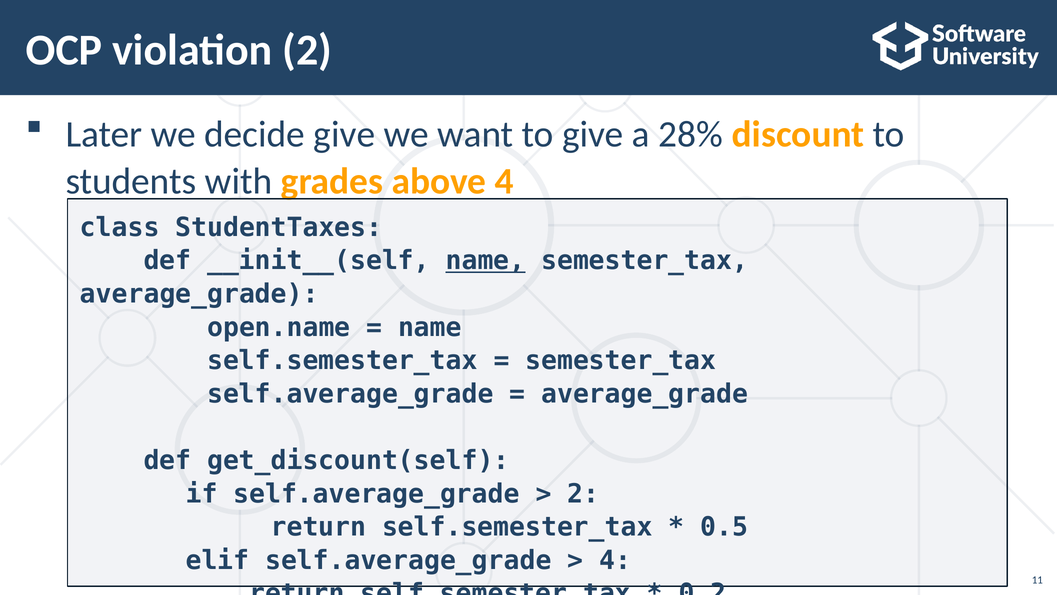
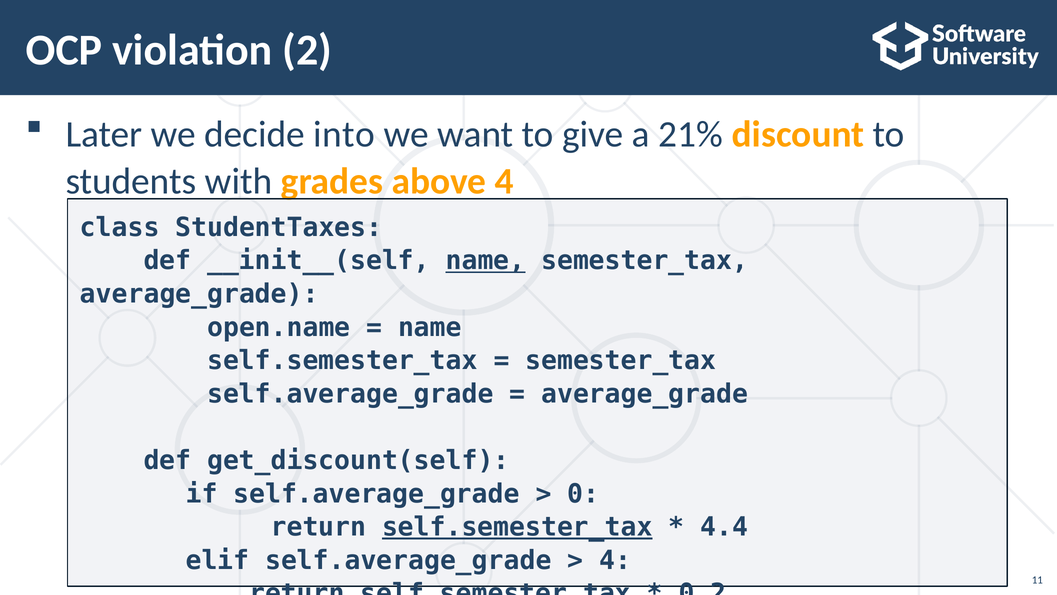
decide give: give -> into
28%: 28% -> 21%
2 at (583, 493): 2 -> 0
self.semester_tax at (517, 527) underline: none -> present
0.5: 0.5 -> 4.4
